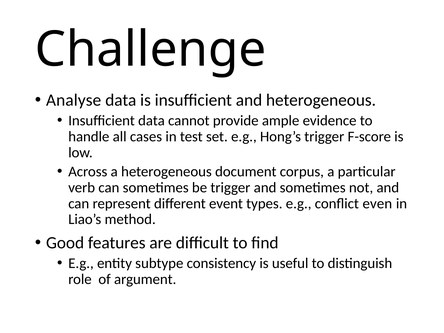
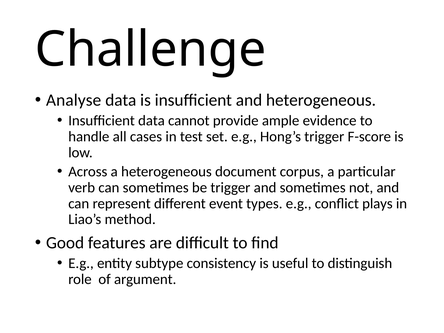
even: even -> plays
